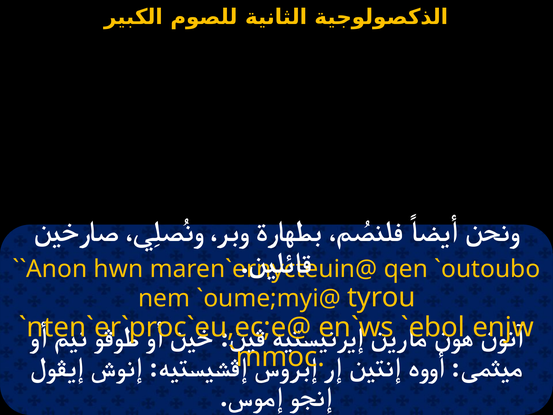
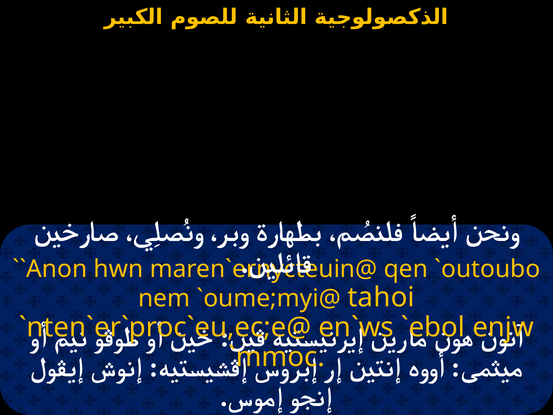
tyrou: tyrou -> tahoi
